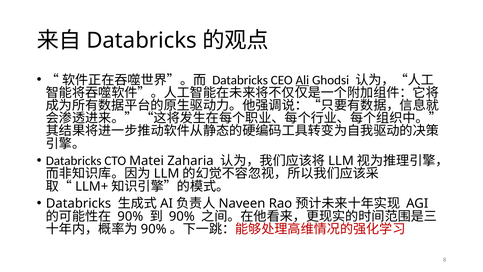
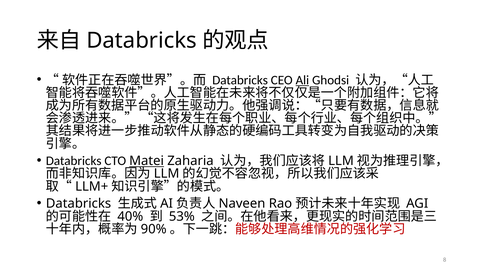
Matei underline: none -> present
90% at (130, 216): 90% -> 40%
90% at (182, 216): 90% -> 53%
